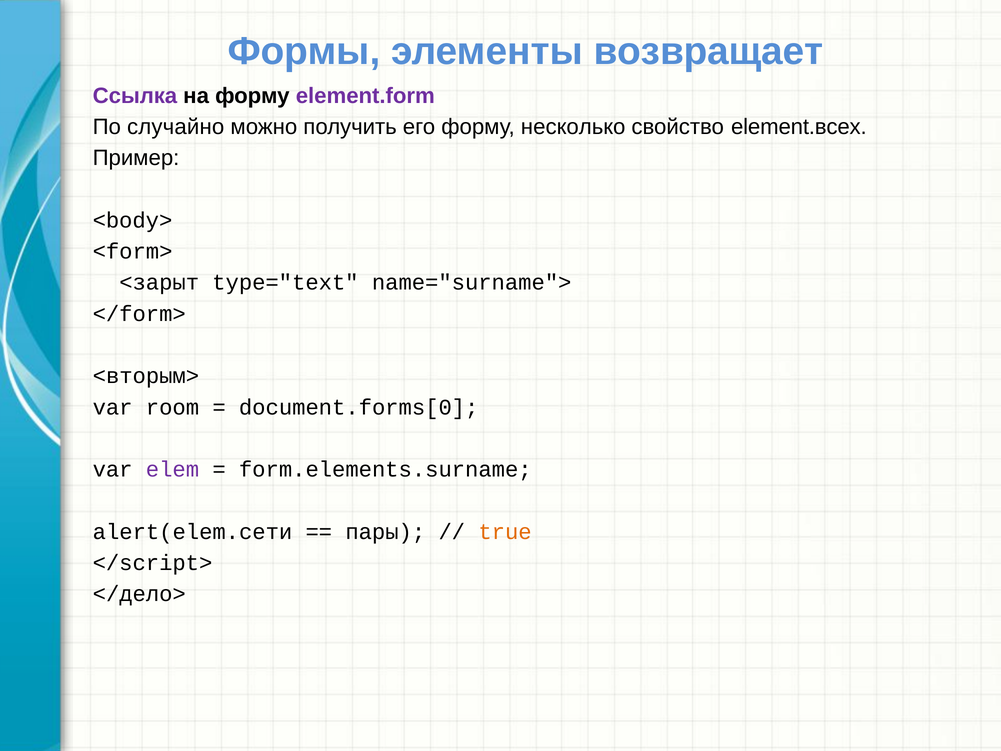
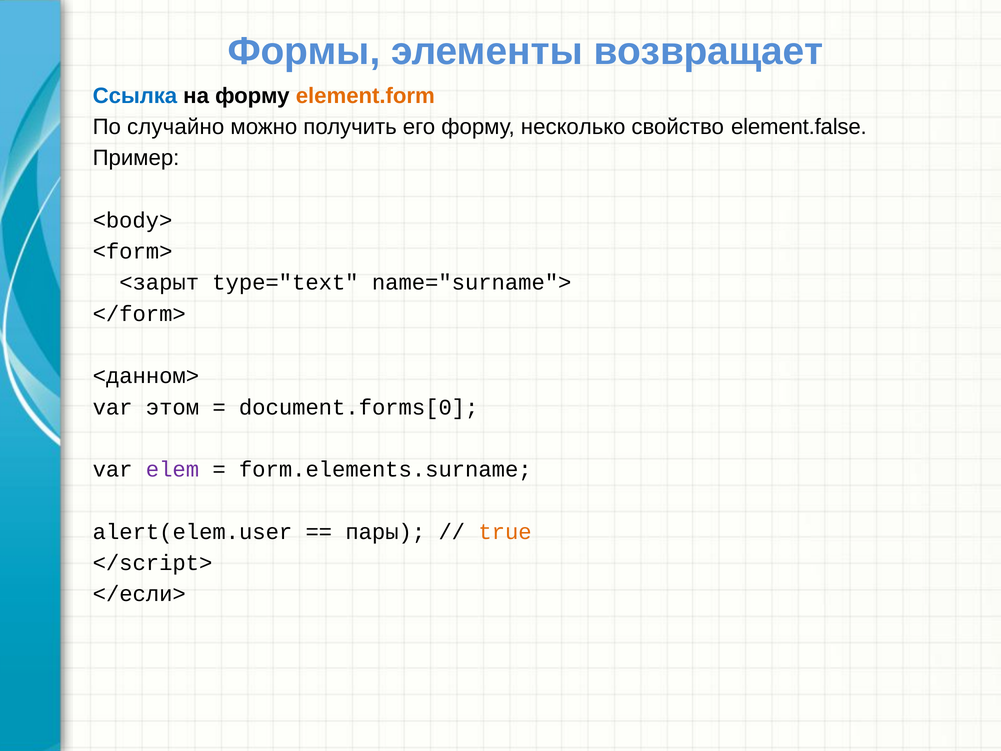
Ссылка colour: purple -> blue
element.form colour: purple -> orange
element.всех: element.всех -> element.false
<вторым>: <вторым> -> <данном>
room: room -> этом
alert(elem.сети: alert(elem.сети -> alert(elem.user
</дело>: </дело> -> </если>
